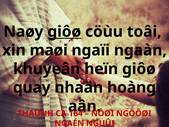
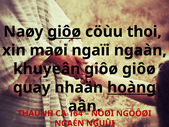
toâi: toâi -> thoi
khuyeân heïn: heïn -> giôø
hoàng underline: none -> present
